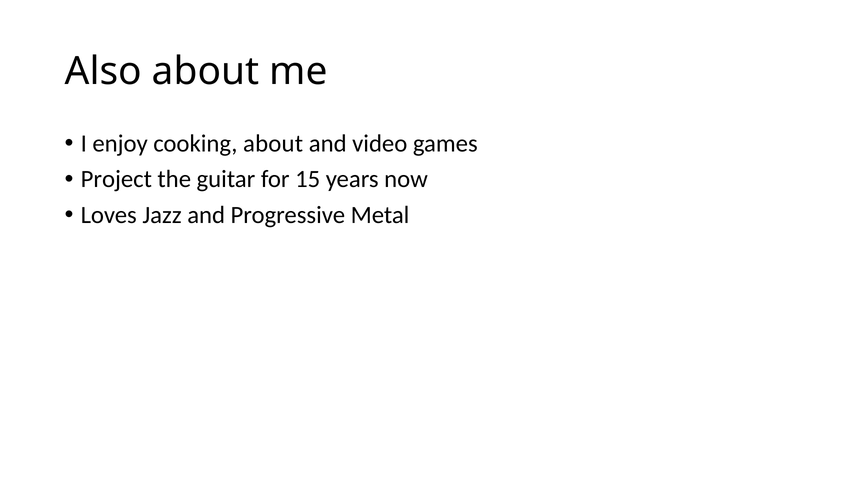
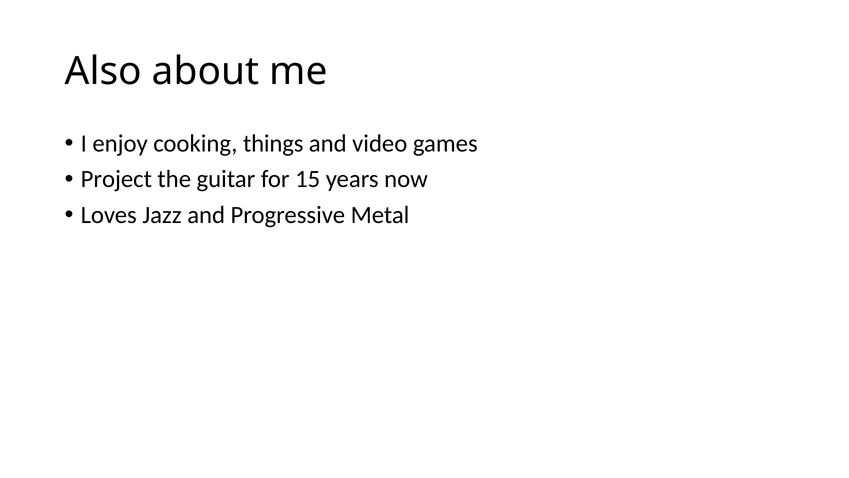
cooking about: about -> things
